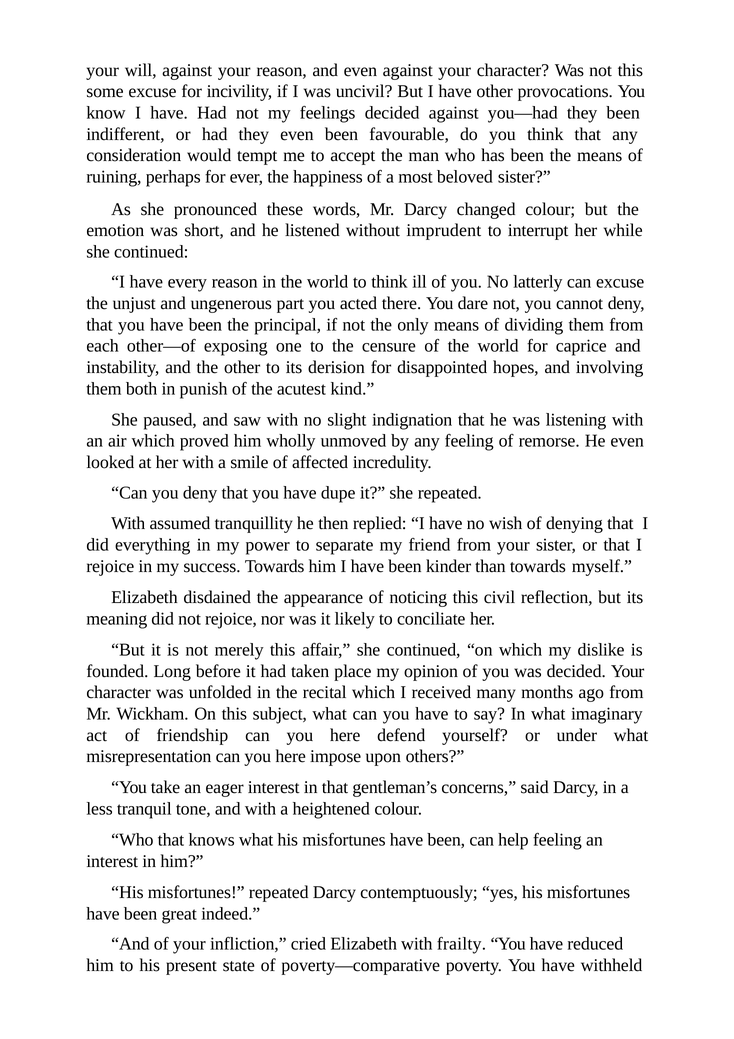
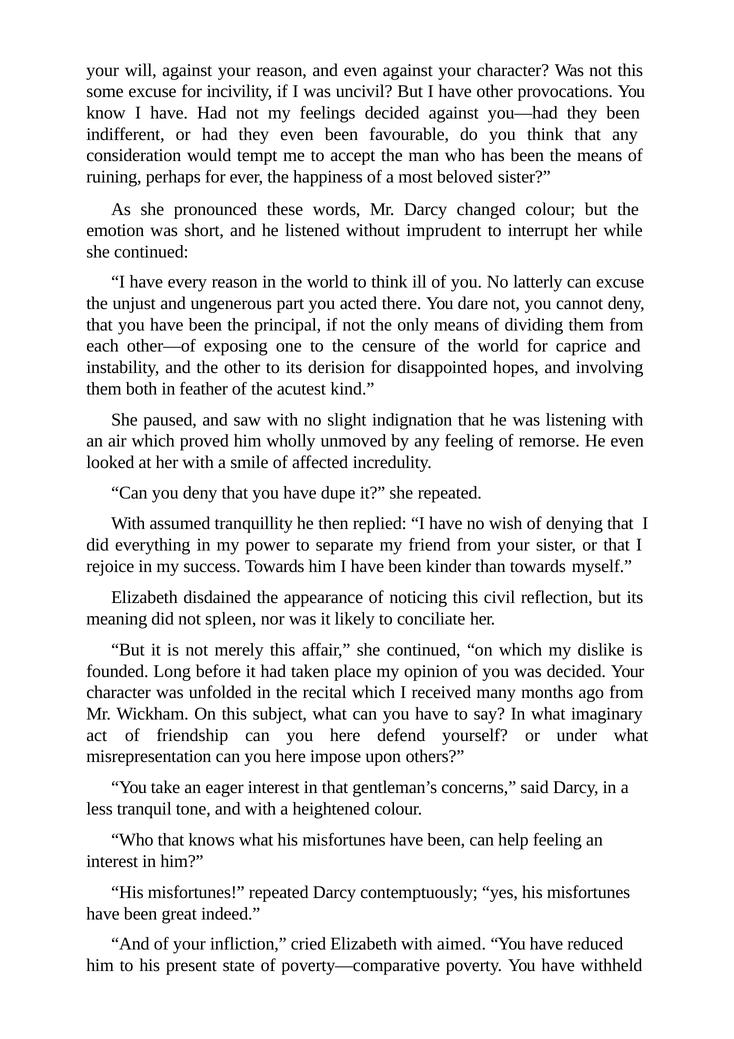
punish: punish -> feather
not rejoice: rejoice -> spleen
frailty: frailty -> aimed
